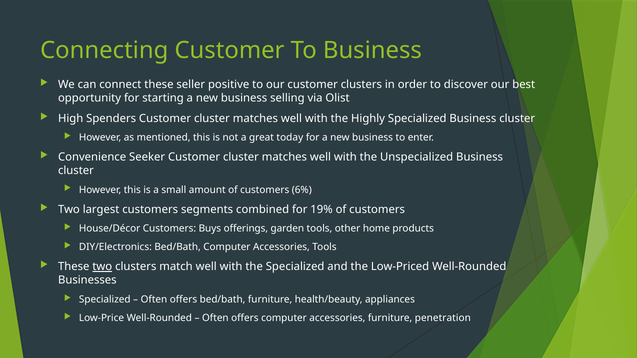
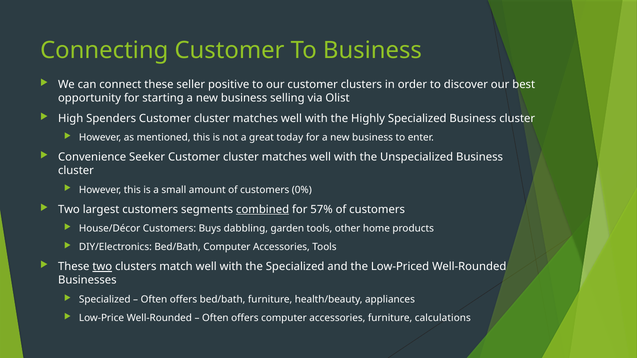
6%: 6% -> 0%
combined underline: none -> present
19%: 19% -> 57%
offerings: offerings -> dabbling
penetration: penetration -> calculations
